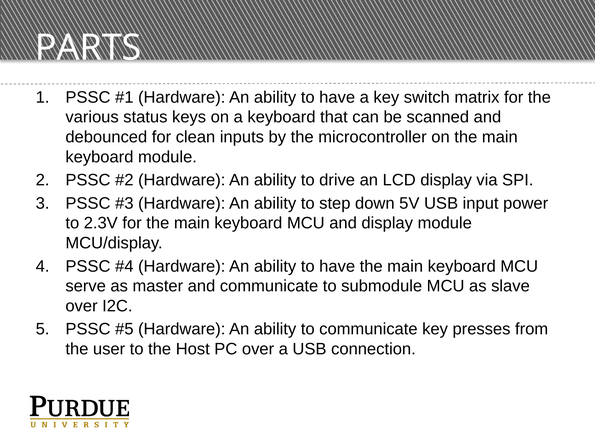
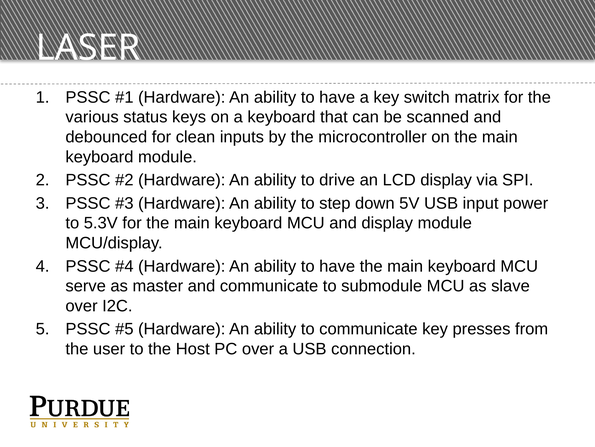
PARTS: PARTS -> LASER
2.3V: 2.3V -> 5.3V
